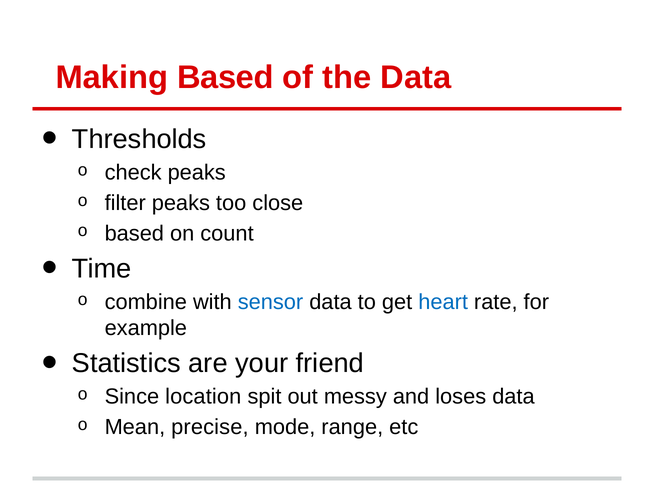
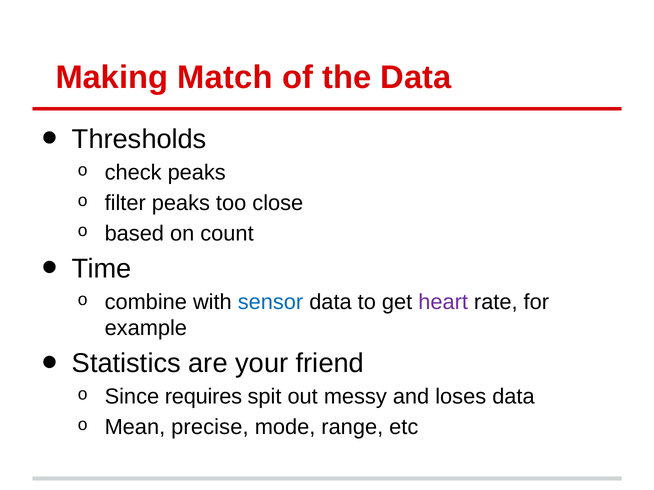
Making Based: Based -> Match
heart colour: blue -> purple
location: location -> requires
